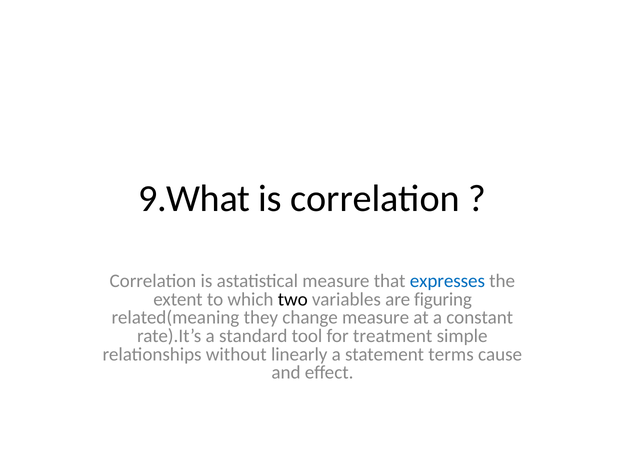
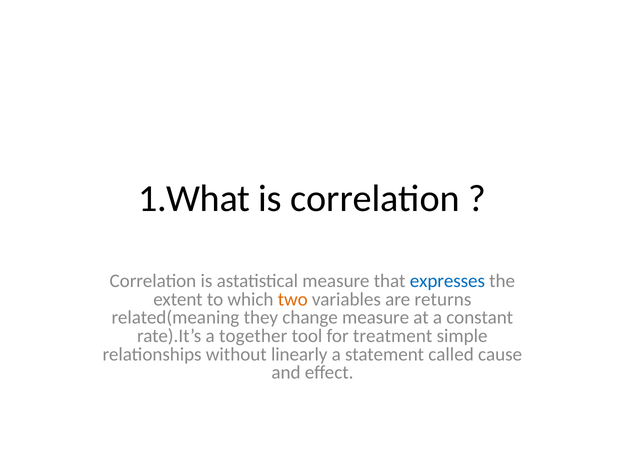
9.What: 9.What -> 1.What
two colour: black -> orange
figuring: figuring -> returns
standard: standard -> together
terms: terms -> called
